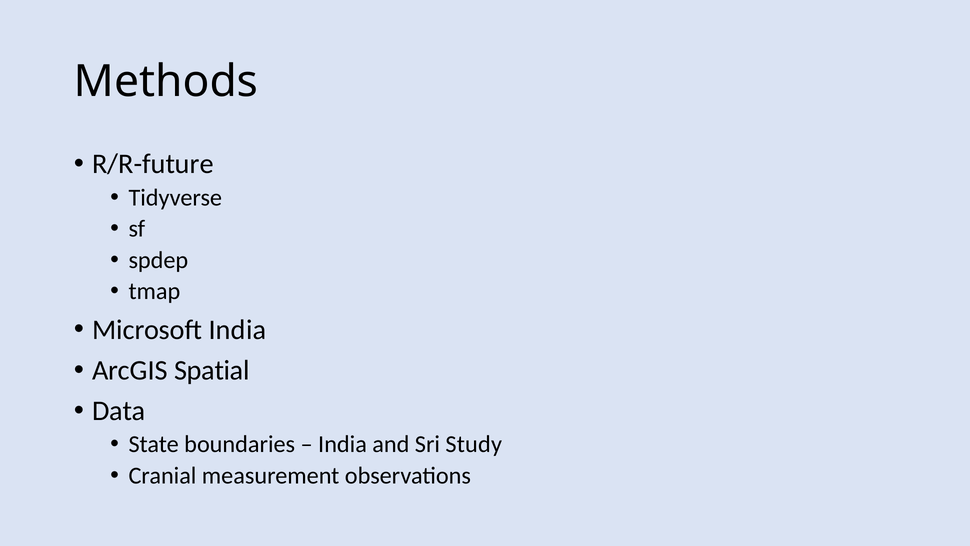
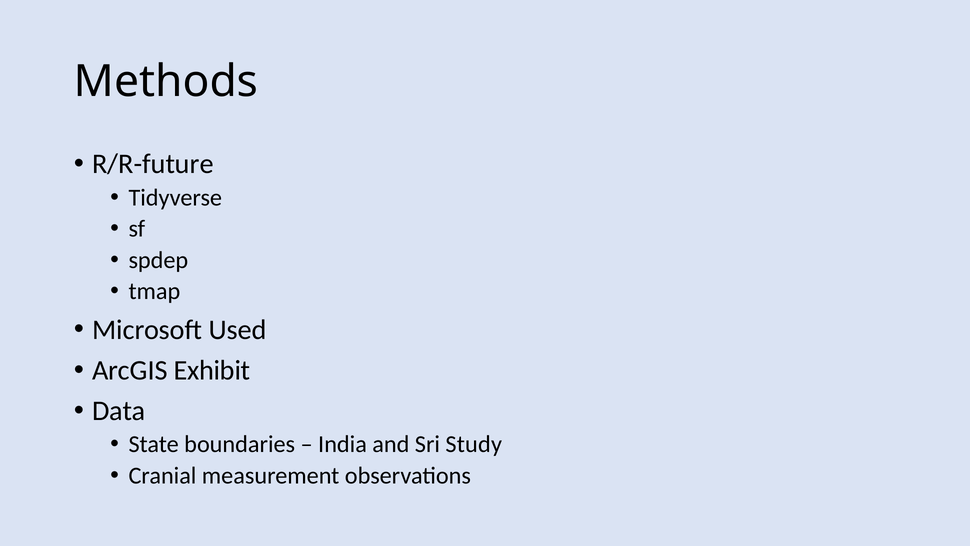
Microsoft India: India -> Used
Spatial: Spatial -> Exhibit
